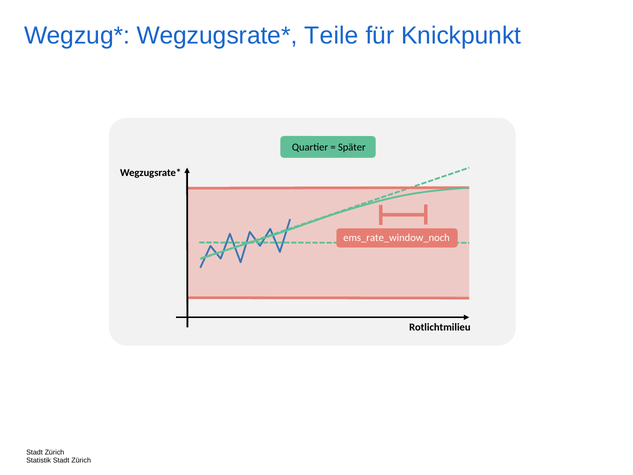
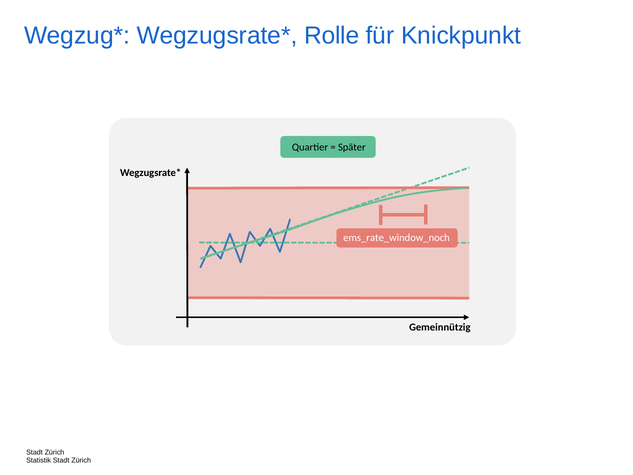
Teile: Teile -> Rolle
Rotlichtmilieu: Rotlichtmilieu -> Gemeinnützig
